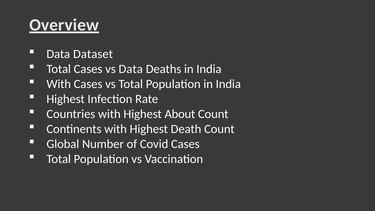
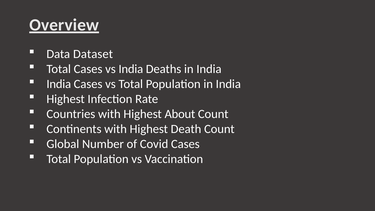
vs Data: Data -> India
With at (59, 84): With -> India
